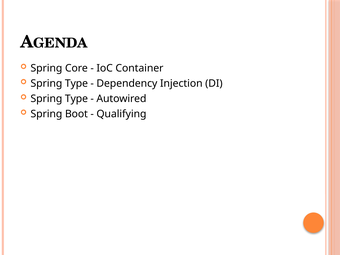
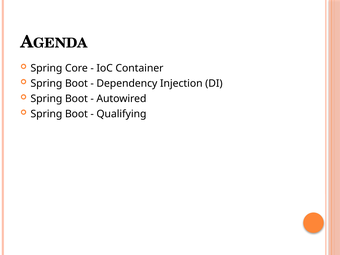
Type at (76, 83): Type -> Boot
Type at (76, 99): Type -> Boot
